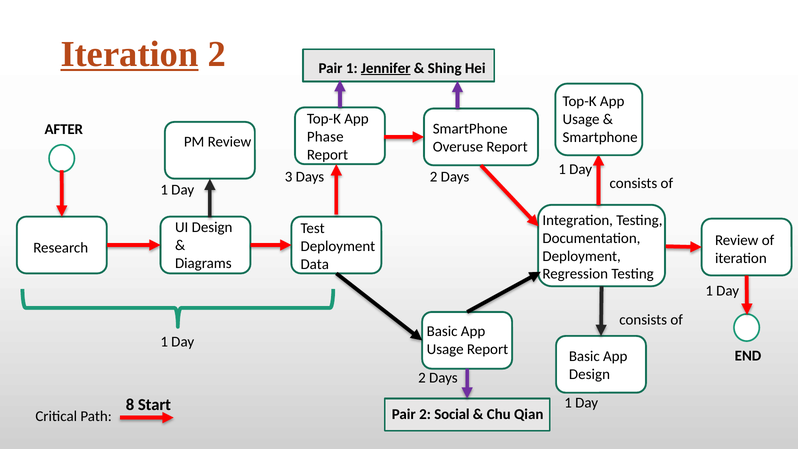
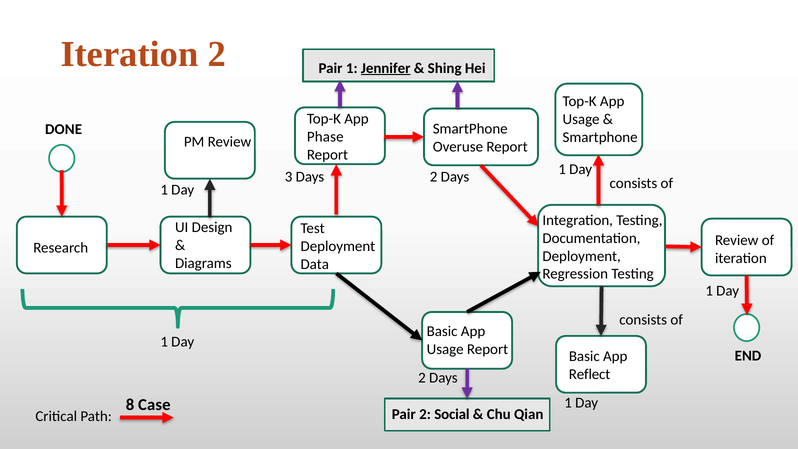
Iteration at (130, 54) underline: present -> none
AFTER: AFTER -> DONE
Design at (589, 374): Design -> Reflect
Start: Start -> Case
